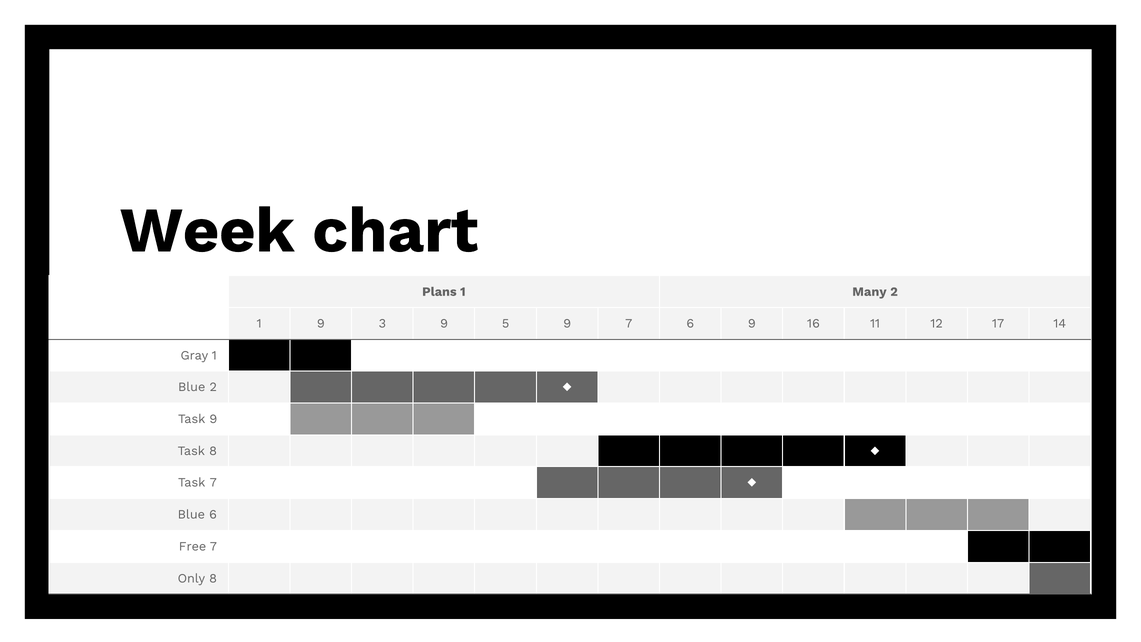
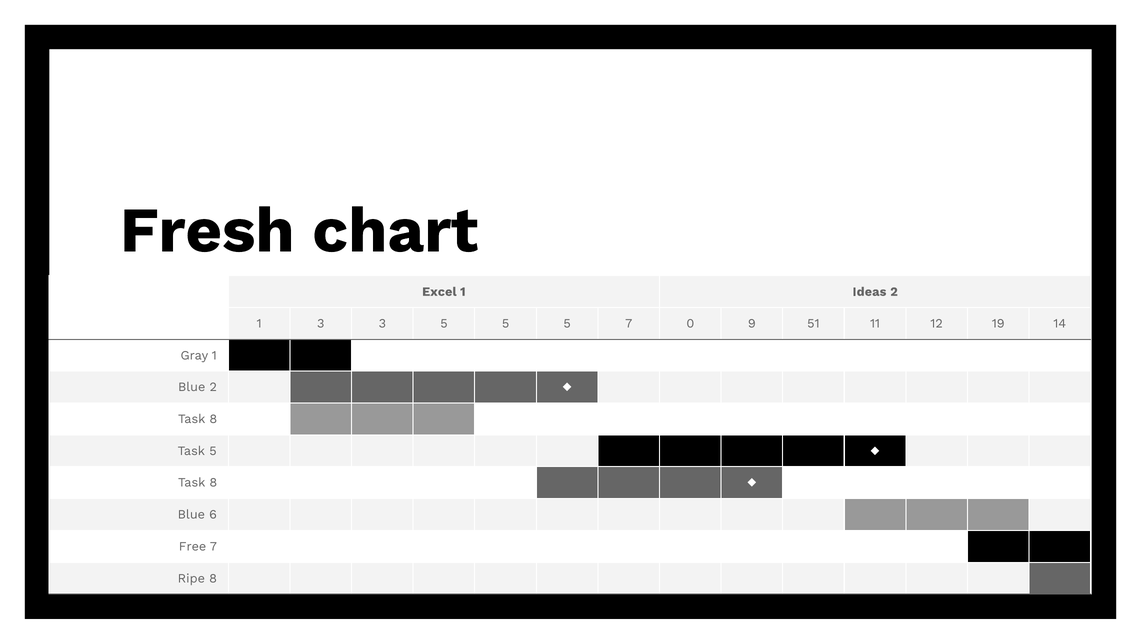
Week: Week -> Fresh
Plans: Plans -> Excel
Many: Many -> Ideas
1 9: 9 -> 3
3 9: 9 -> 5
9 at (567, 323): 9 -> 5
7 6: 6 -> 0
16: 16 -> 51
17: 17 -> 19
9 at (213, 419): 9 -> 8
Task 8: 8 -> 5
7 at (213, 483): 7 -> 8
Only: Only -> Ripe
